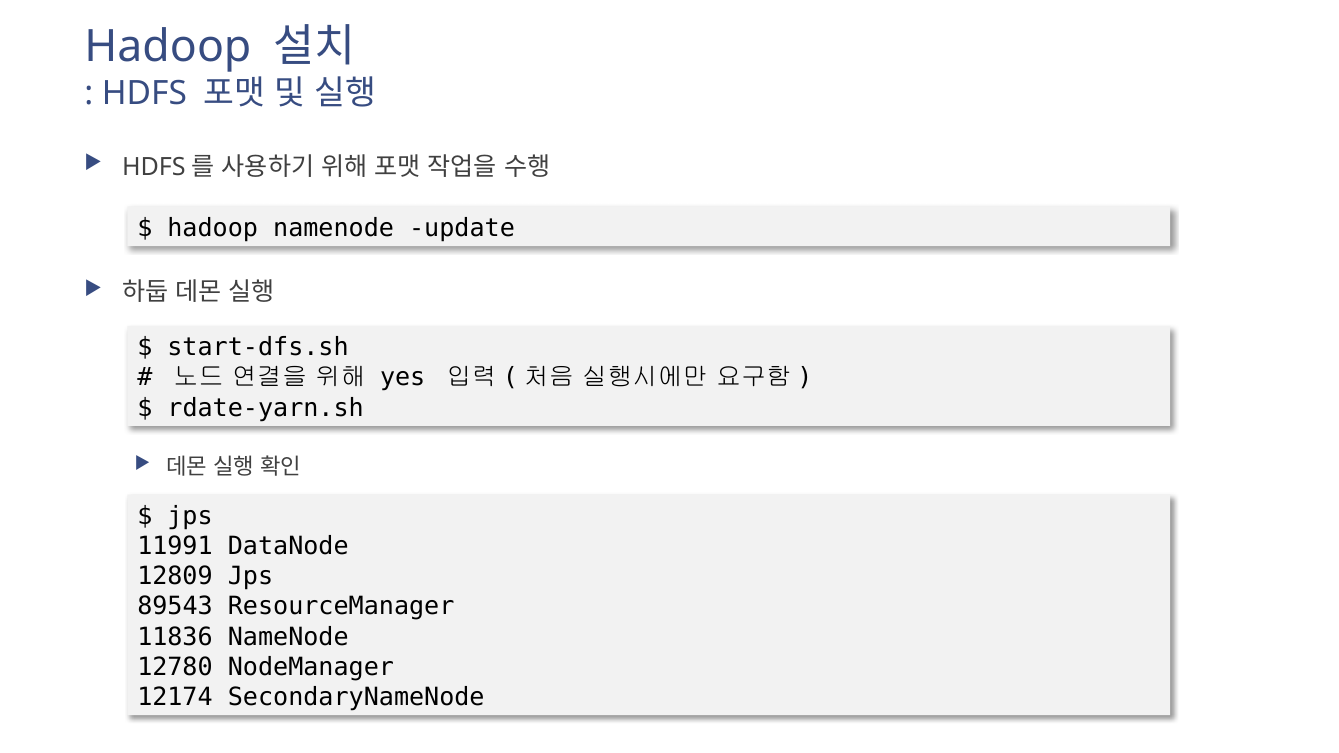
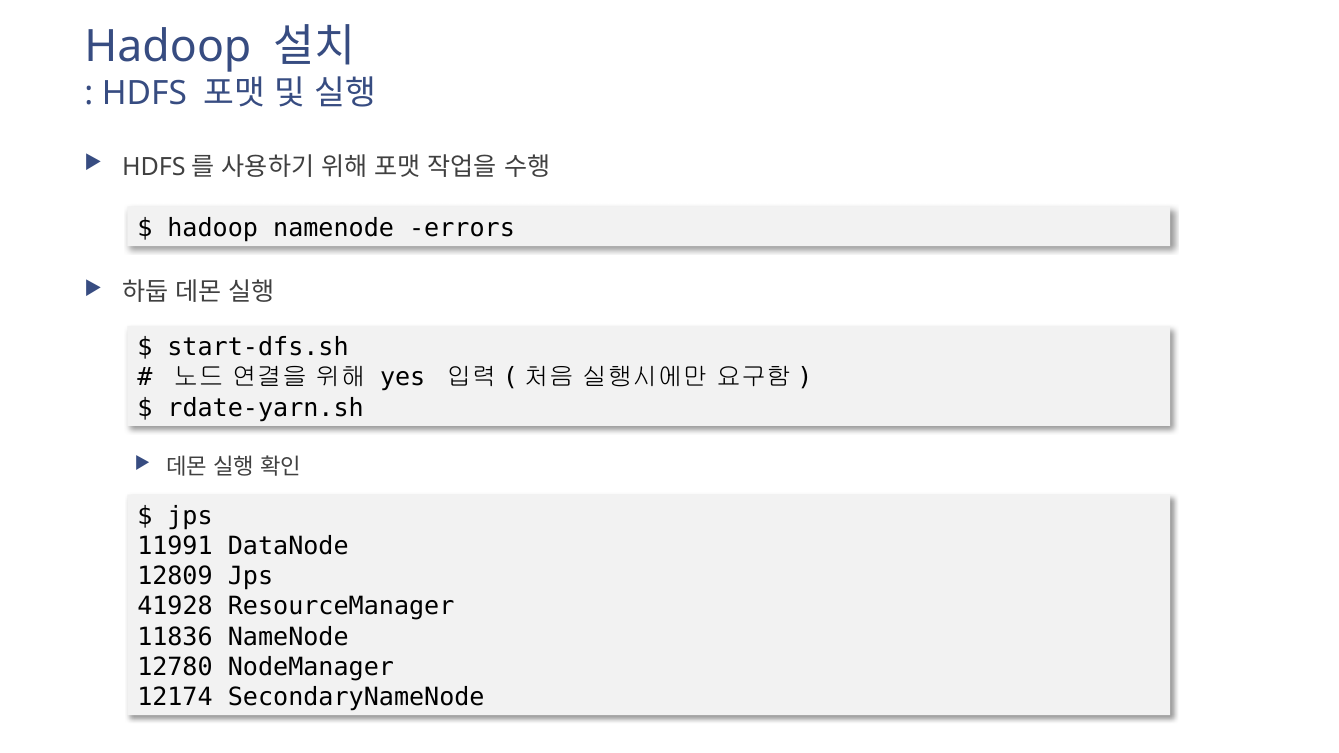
update: update -> errors
89543: 89543 -> 41928
